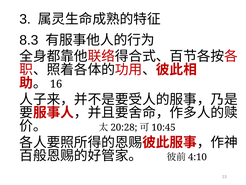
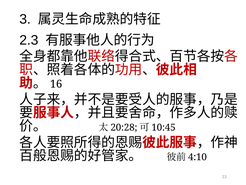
8.3: 8.3 -> 2.3
